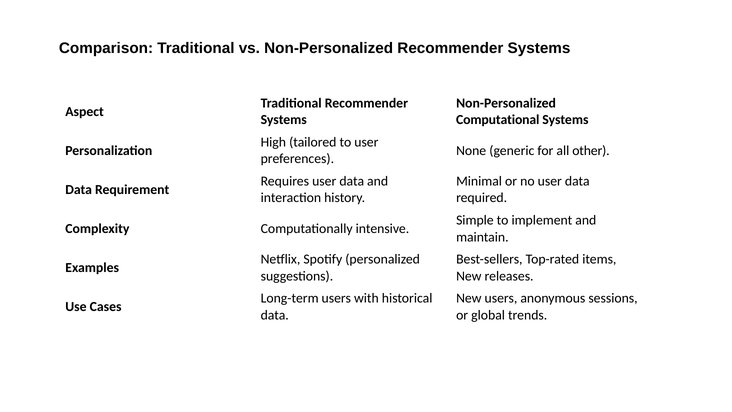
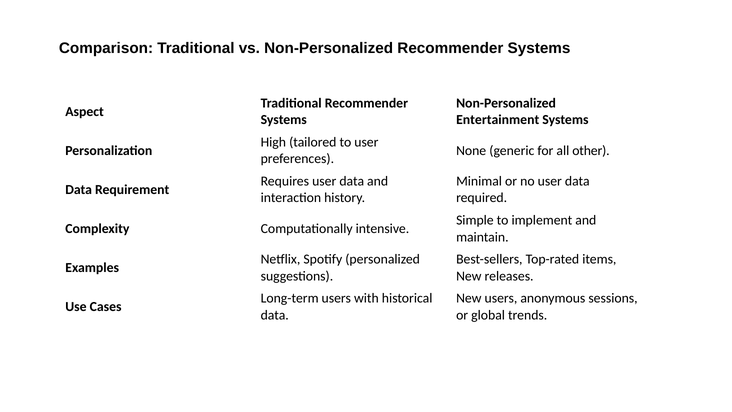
Computational: Computational -> Entertainment
